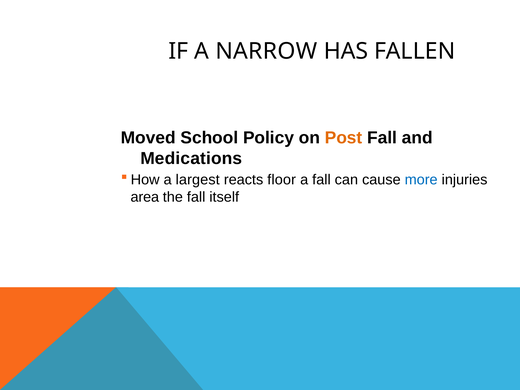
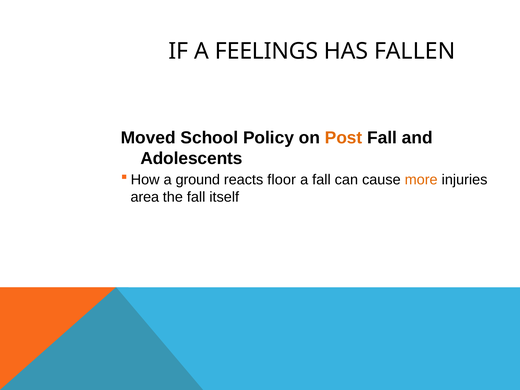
NARROW: NARROW -> FEELINGS
Medications: Medications -> Adolescents
largest: largest -> ground
more colour: blue -> orange
